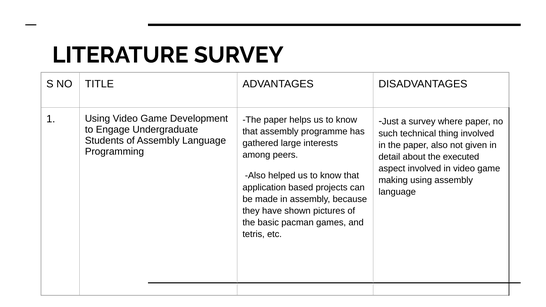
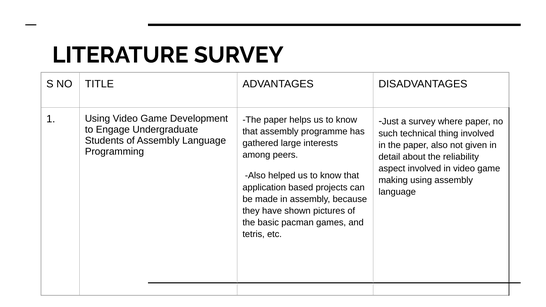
executed: executed -> reliability
